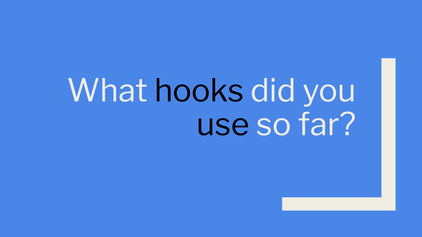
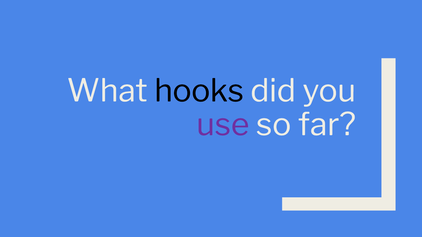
use colour: black -> purple
